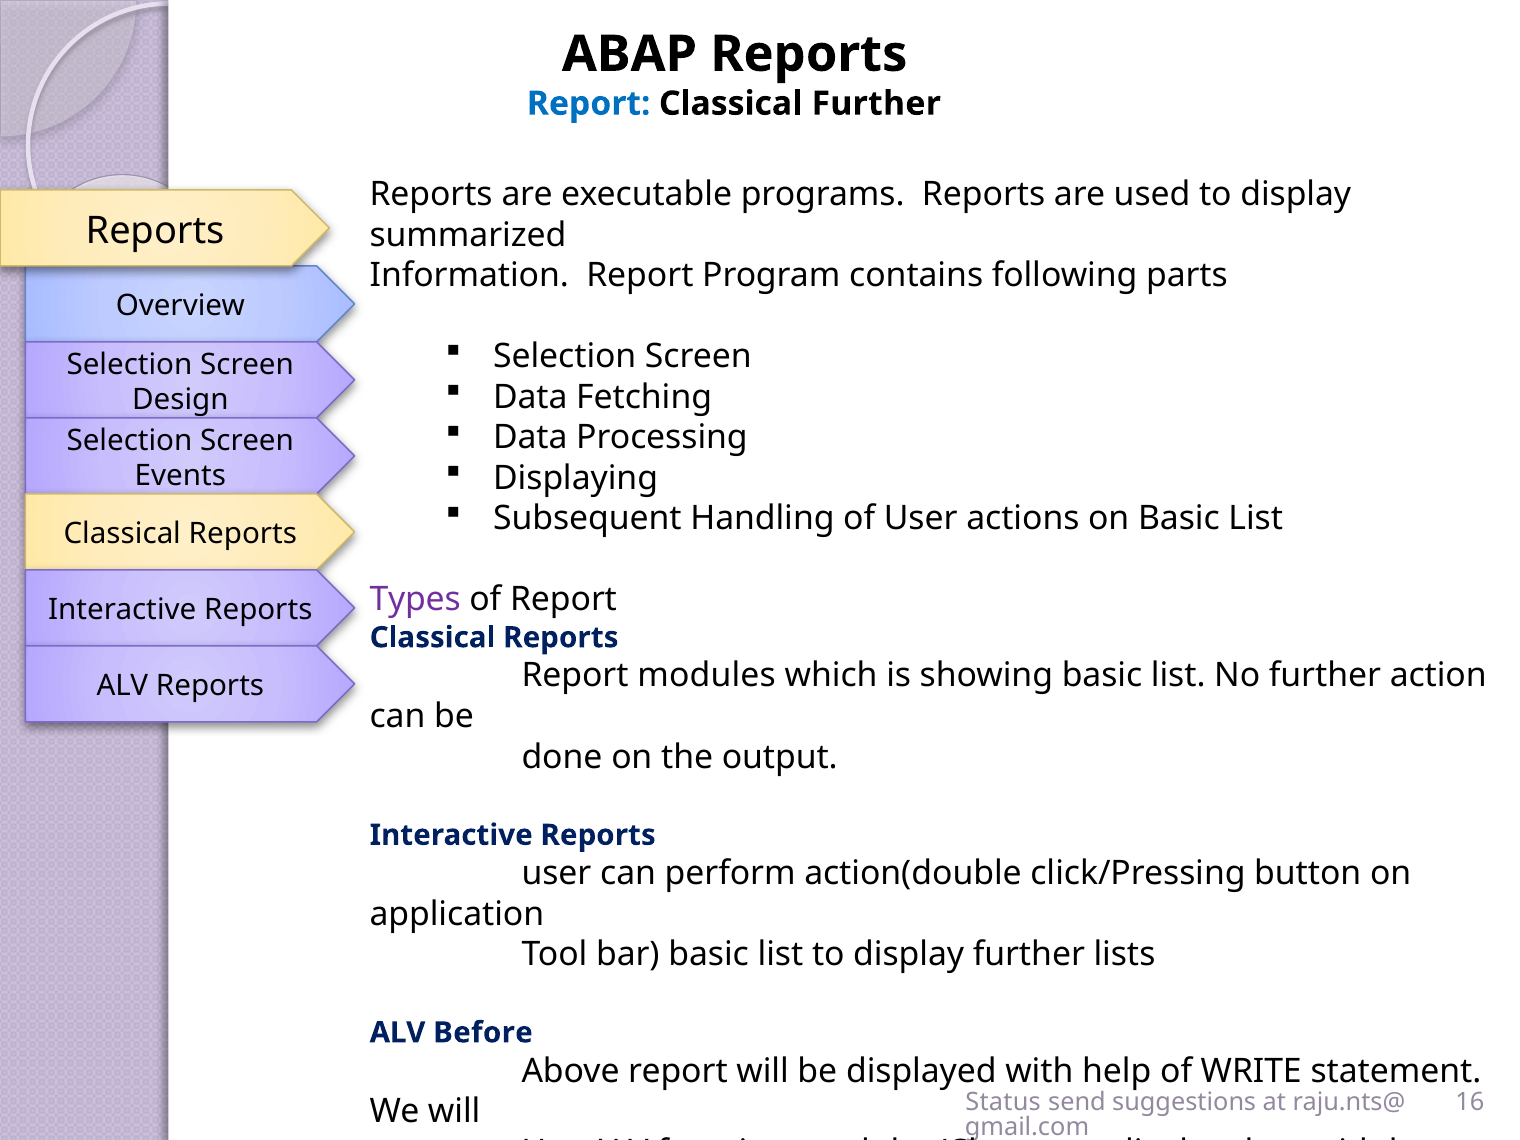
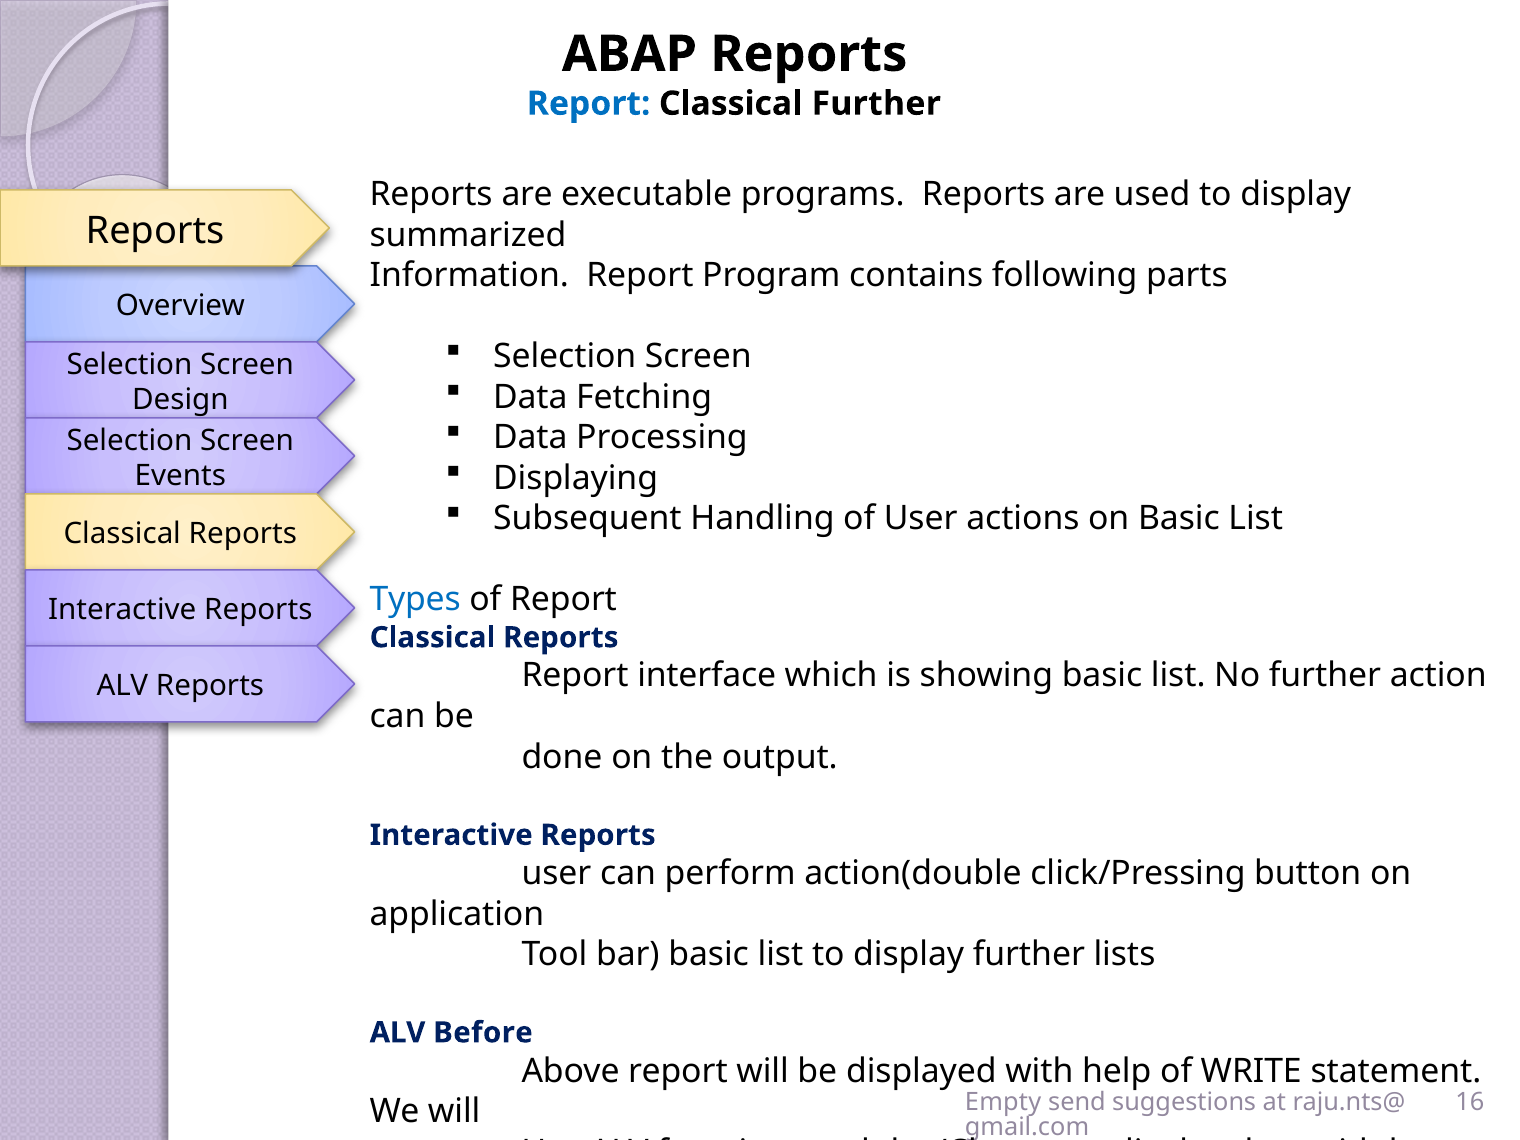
Types colour: purple -> blue
modules: modules -> interface
Status: Status -> Empty
